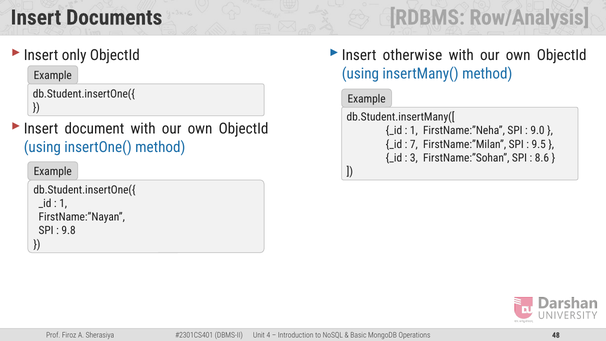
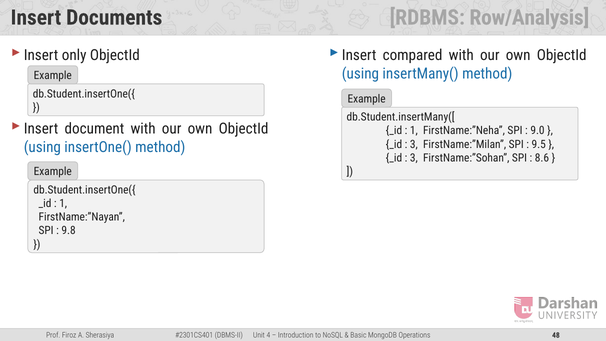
otherwise: otherwise -> compared
7 at (414, 144): 7 -> 3
